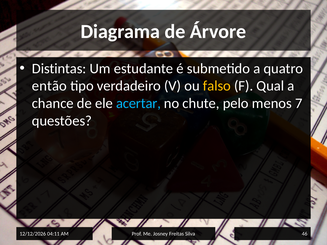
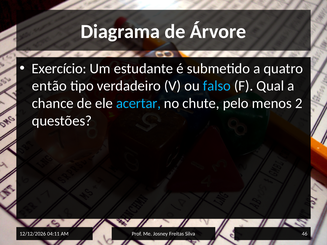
Distintas: Distintas -> Exercício
falso colour: yellow -> light blue
7: 7 -> 2
